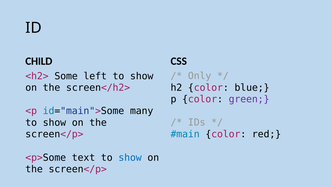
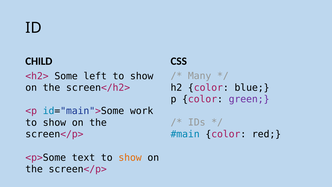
Only: Only -> Many
many: many -> work
show at (130, 157) colour: blue -> orange
